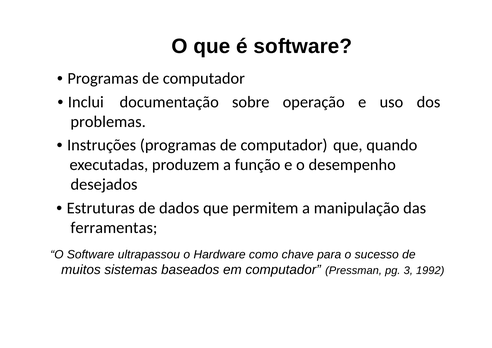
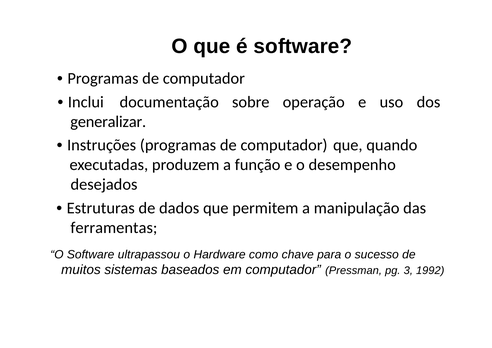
problemas: problemas -> generalizar
